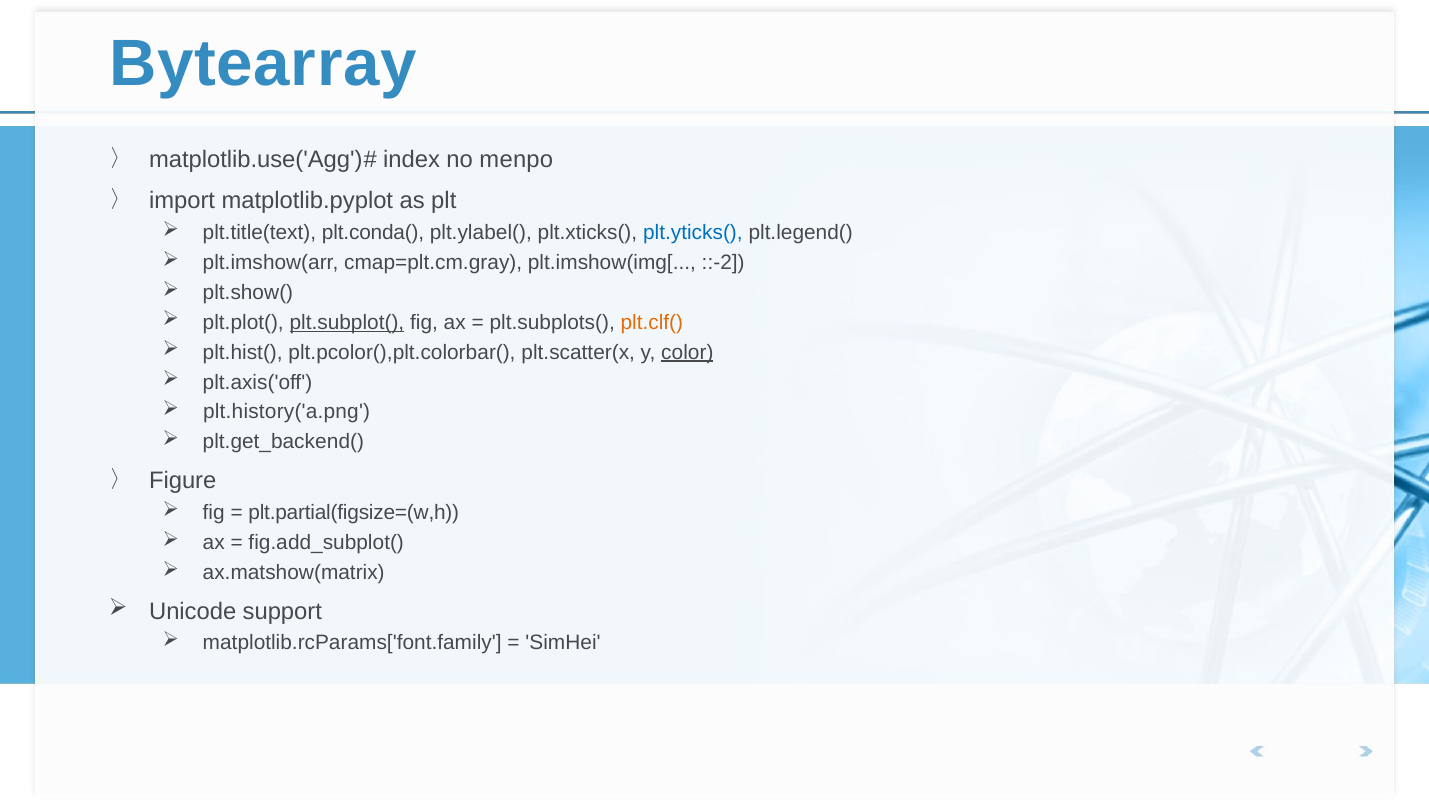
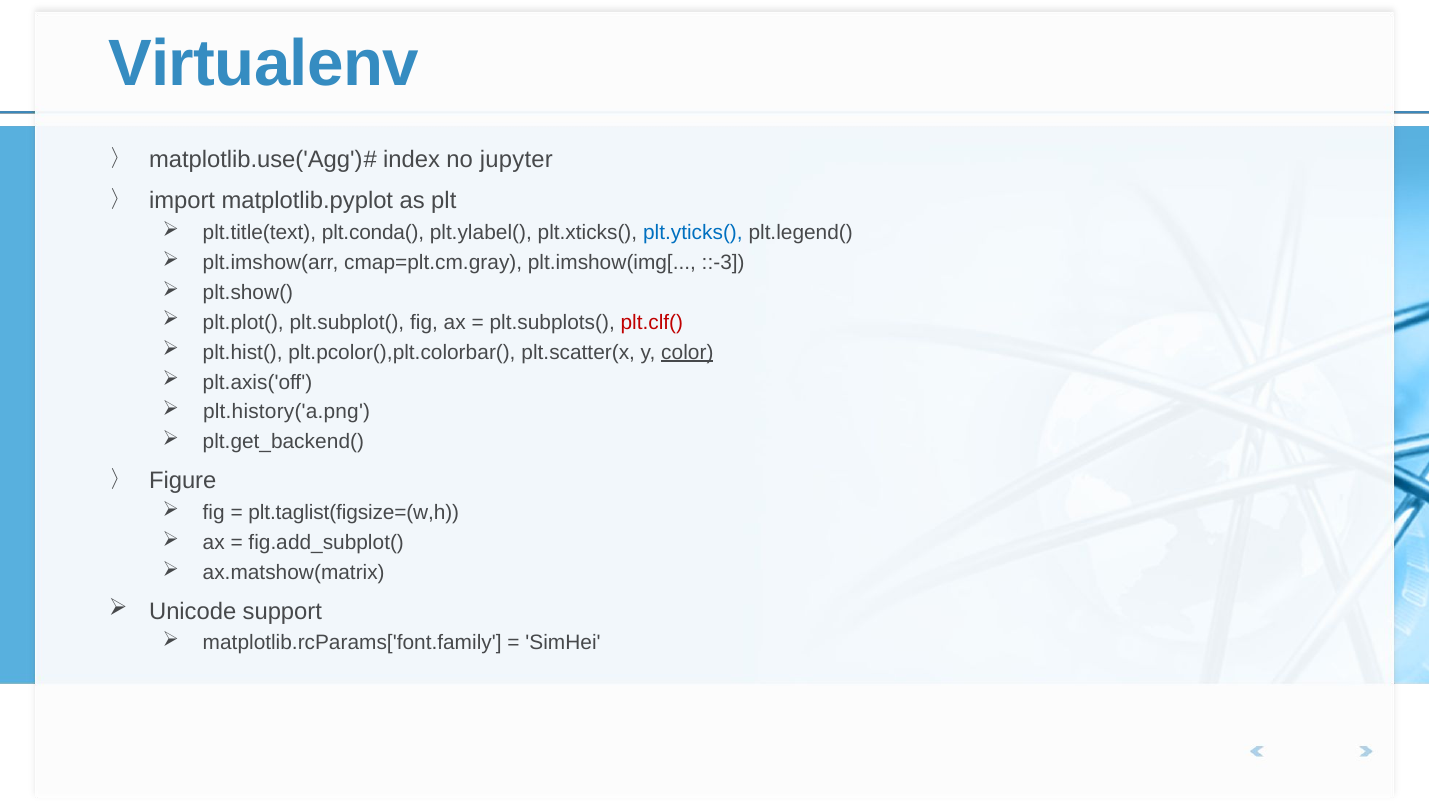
Bytearray: Bytearray -> Virtualenv
menpo: menpo -> jupyter
::-2: ::-2 -> ::-3
plt.subplot( underline: present -> none
plt.clf( colour: orange -> red
plt.partial(figsize=(w,h: plt.partial(figsize=(w,h -> plt.taglist(figsize=(w,h
